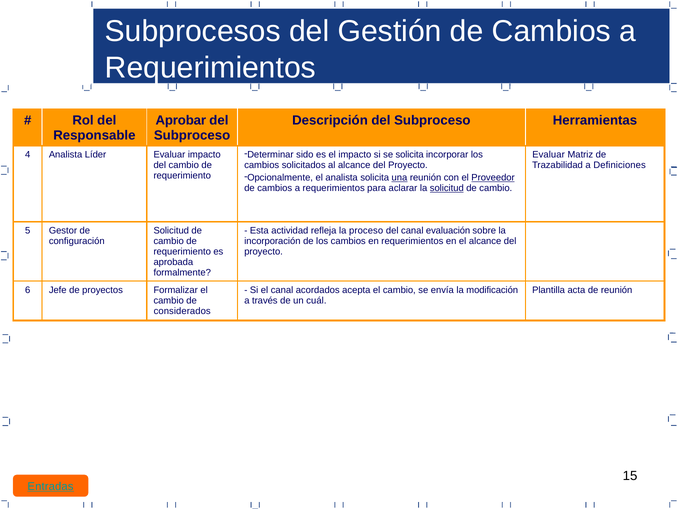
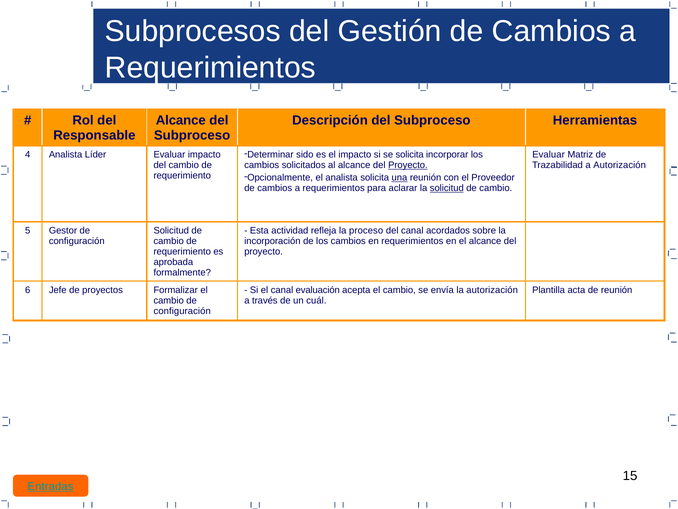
Aprobar at (181, 120): Aprobar -> Alcance
Proyecto at (408, 165) underline: none -> present
a Definiciones: Definiciones -> Autorización
Proveedor underline: present -> none
evaluación: evaluación -> acordados
acordados: acordados -> evaluación
la modificación: modificación -> autorización
considerados at (182, 311): considerados -> configuración
